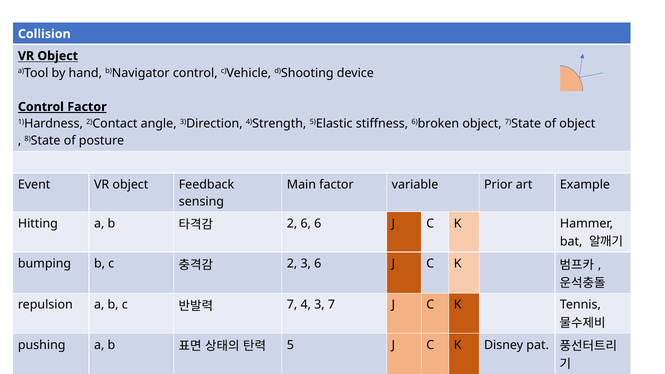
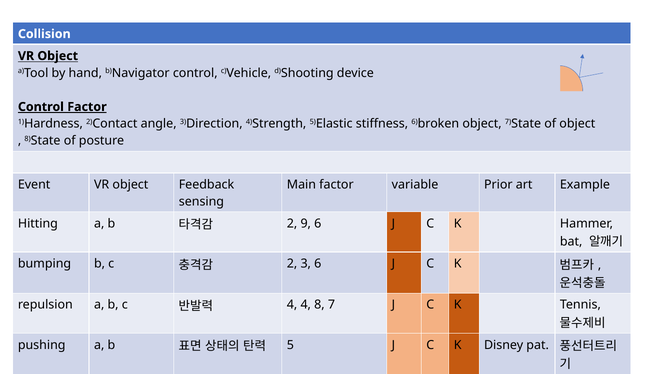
2 6: 6 -> 9
7 at (292, 305): 7 -> 4
4 3: 3 -> 8
